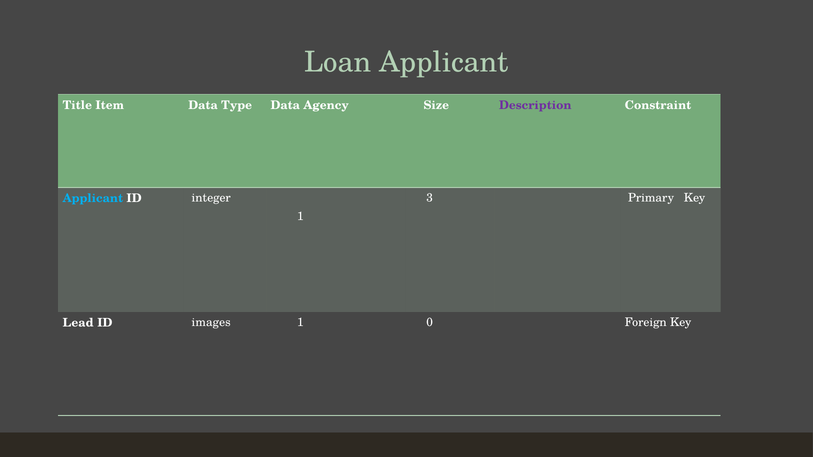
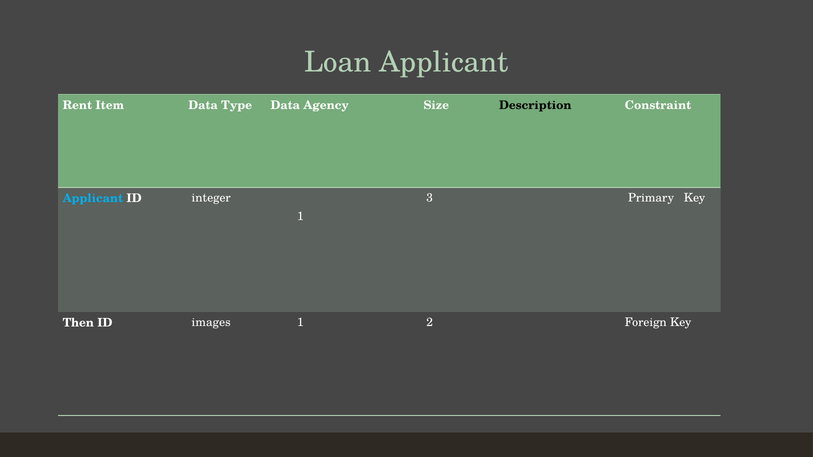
Title: Title -> Rent
Description colour: purple -> black
Lead: Lead -> Then
0: 0 -> 2
